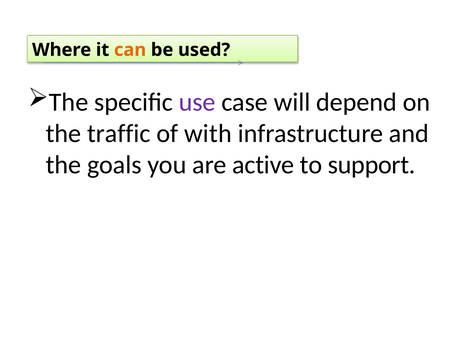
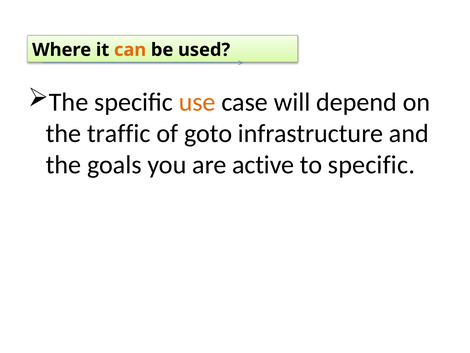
use colour: purple -> orange
with: with -> goto
to support: support -> specific
